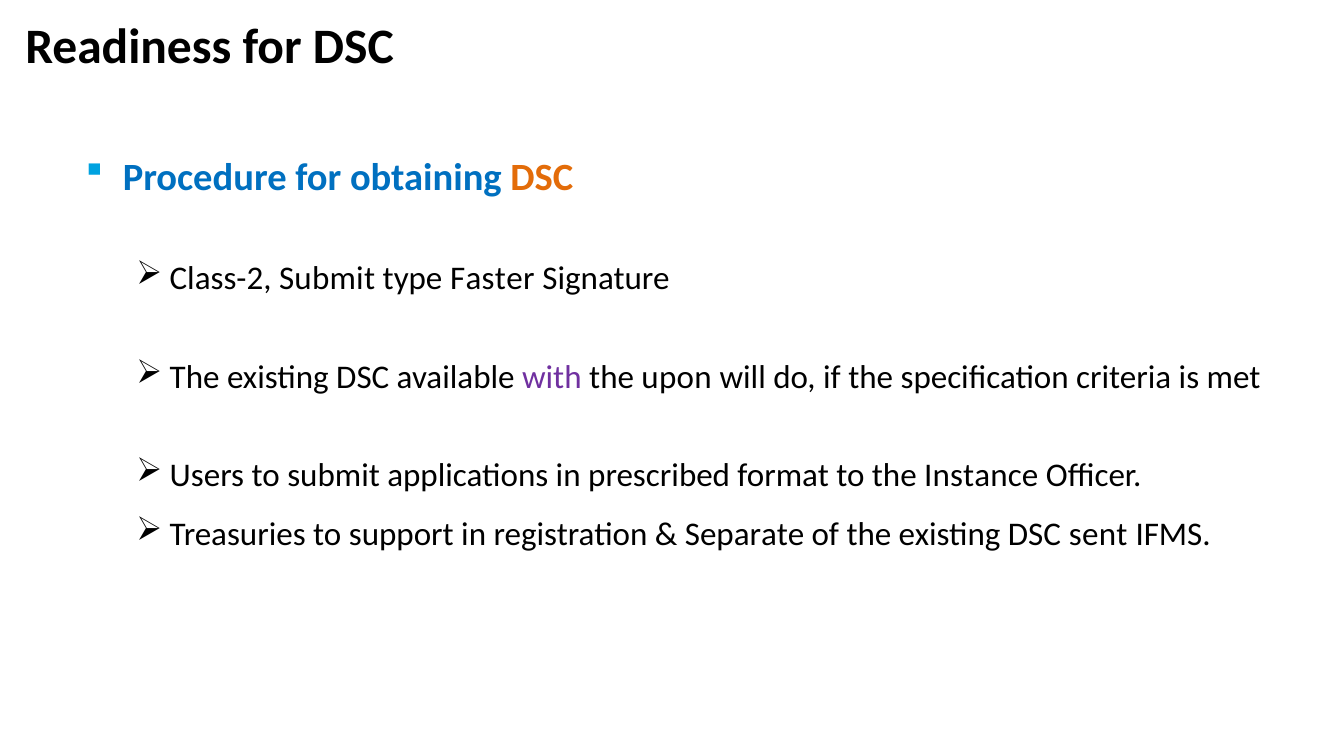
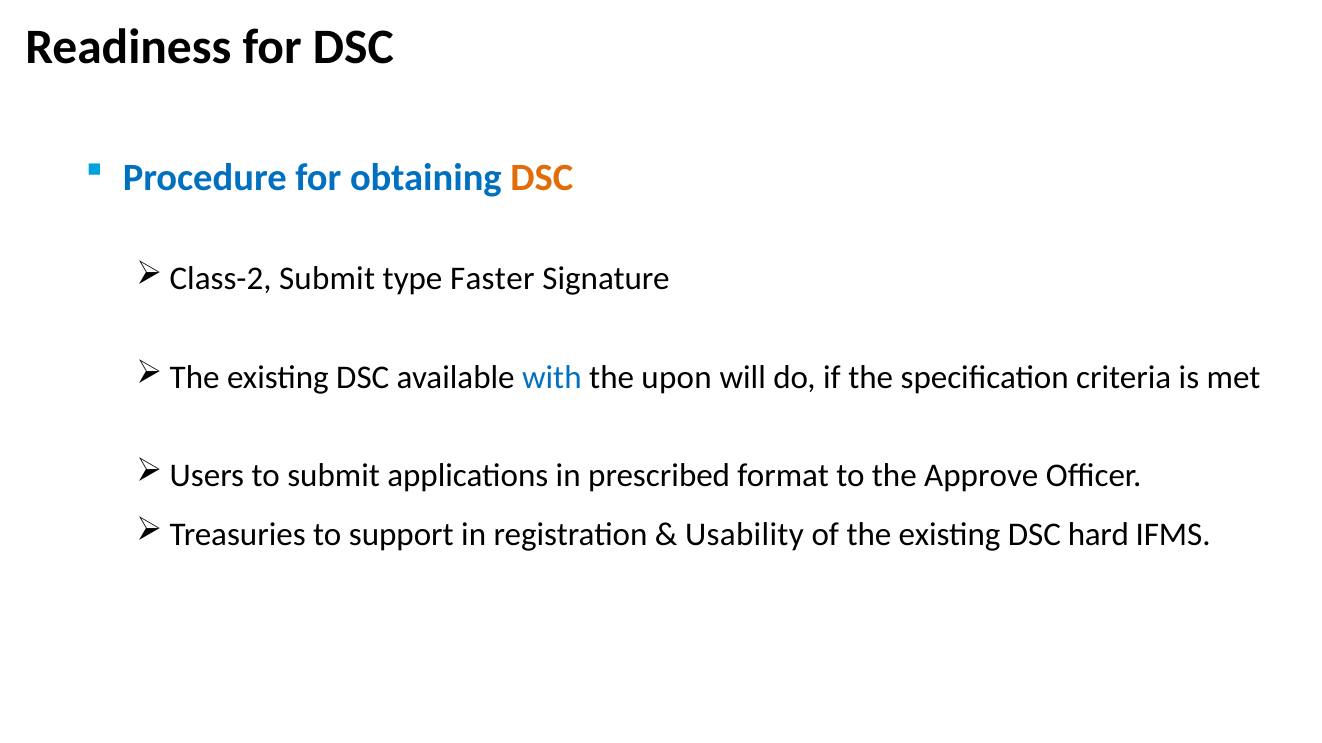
with colour: purple -> blue
Instance: Instance -> Approve
Separate: Separate -> Usability
sent: sent -> hard
